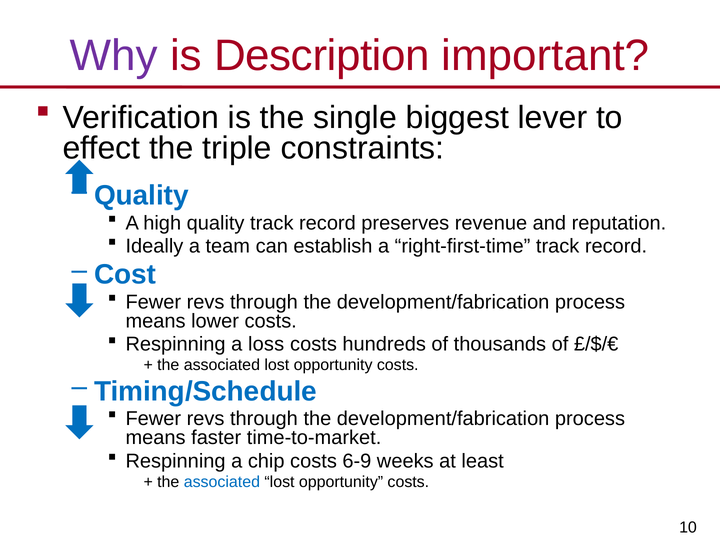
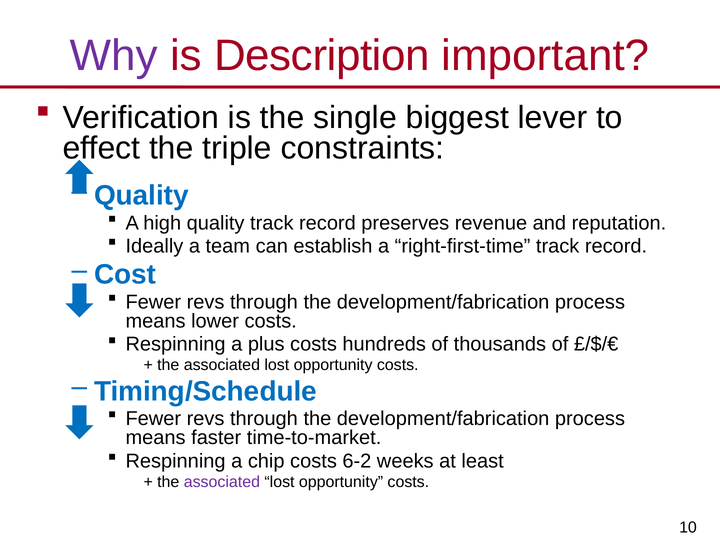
loss: loss -> plus
6-9: 6-9 -> 6-2
associated at (222, 482) colour: blue -> purple
